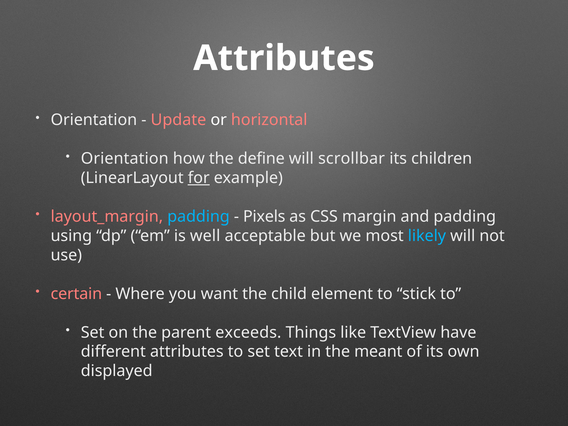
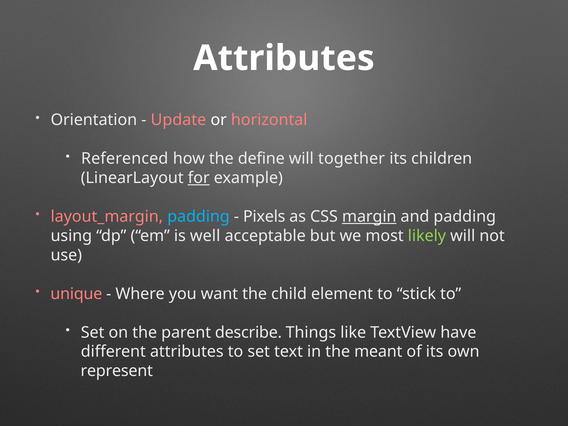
Orientation at (125, 159): Orientation -> Referenced
scrollbar: scrollbar -> together
margin underline: none -> present
likely colour: light blue -> light green
certain: certain -> unique
exceeds: exceeds -> describe
displayed: displayed -> represent
